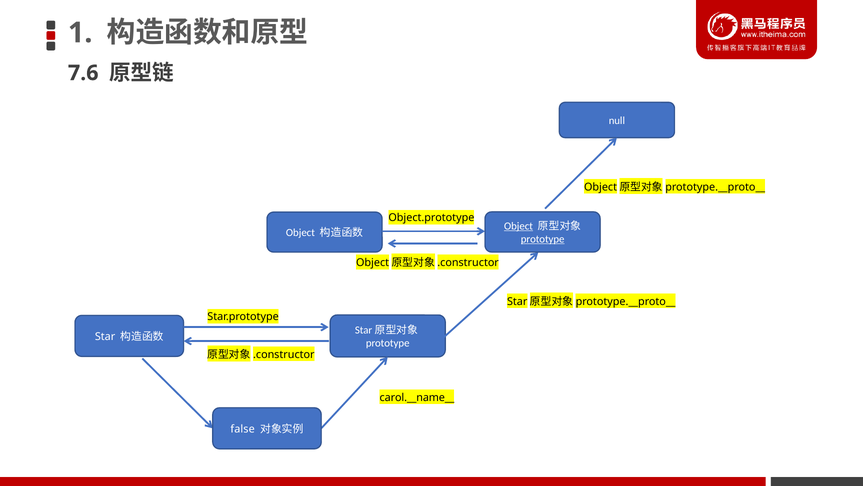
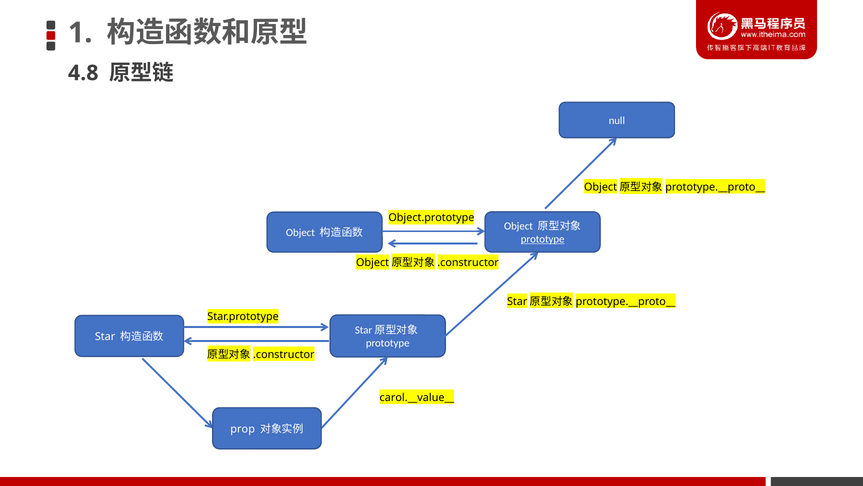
7.6: 7.6 -> 4.8
Object at (518, 226) underline: present -> none
carol.__name__: carol.__name__ -> carol.__value__
false: false -> prop
